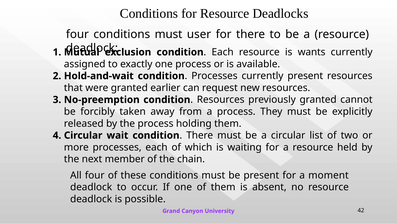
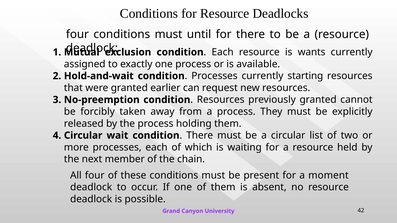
user: user -> until
currently present: present -> starting
